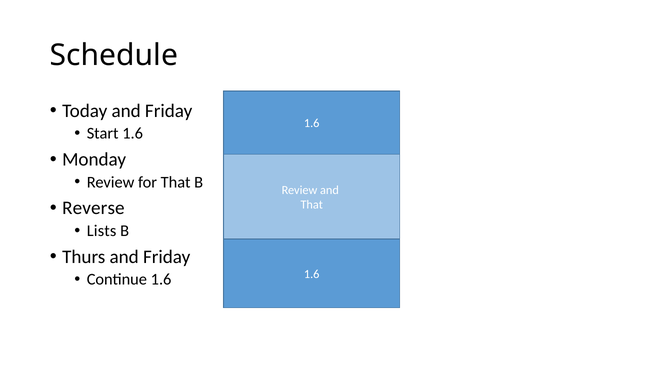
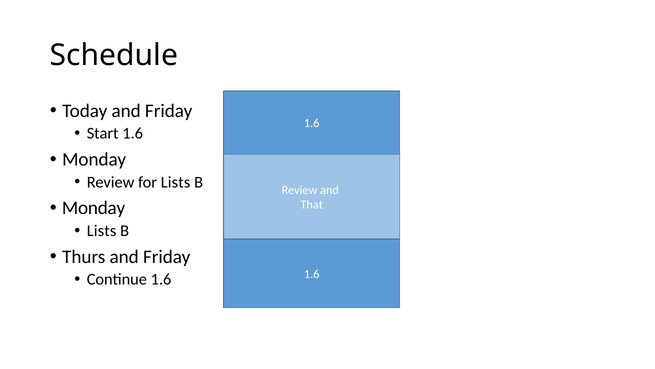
for That: That -> Lists
Reverse at (93, 208): Reverse -> Monday
